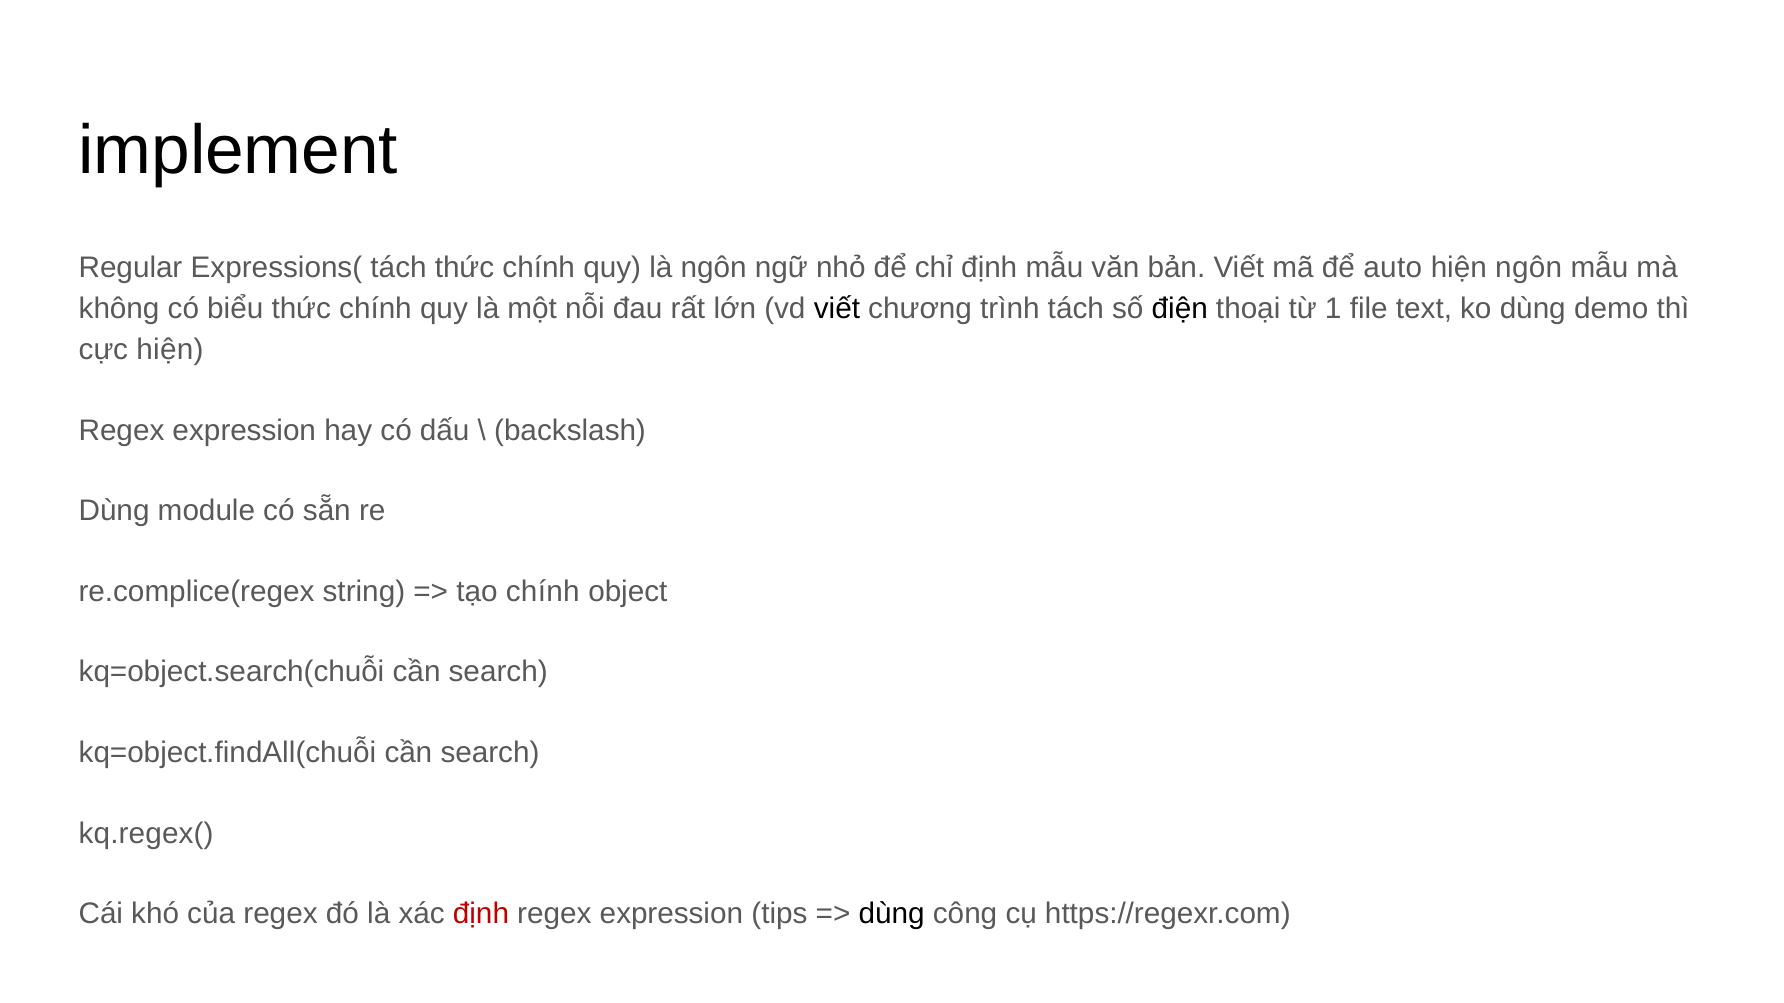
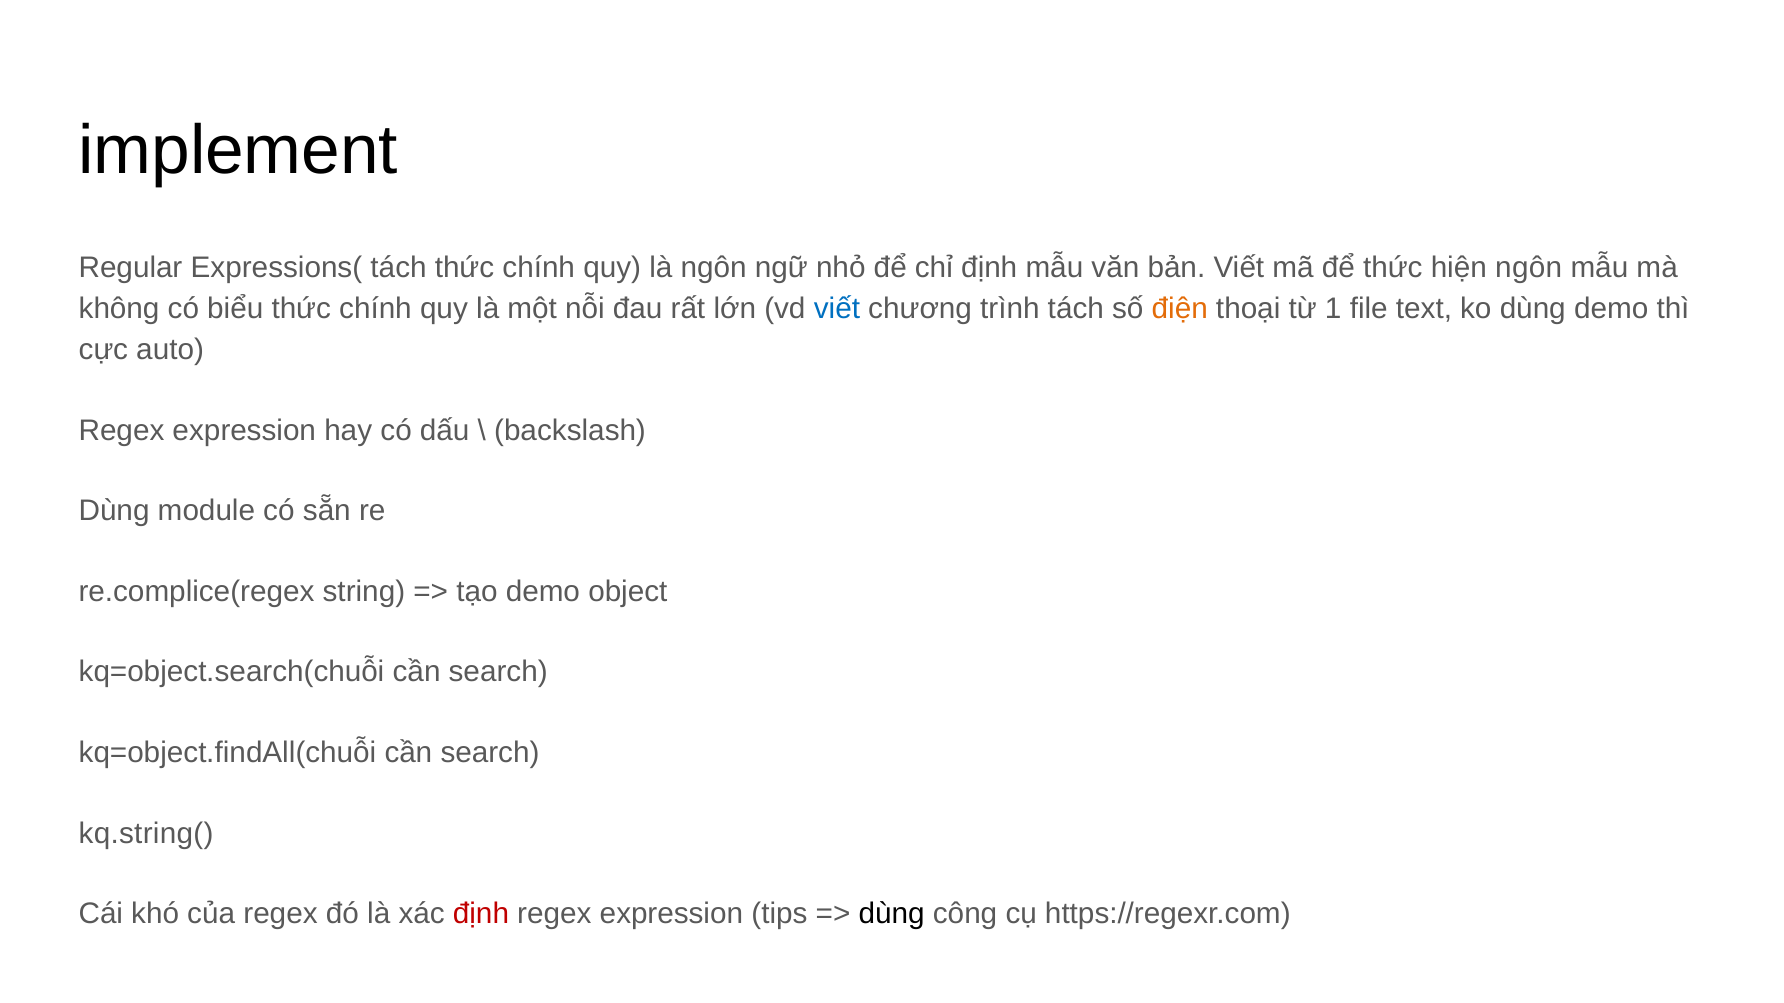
để auto: auto -> thức
viết at (837, 309) colour: black -> blue
điện colour: black -> orange
cực hiện: hiện -> auto
tạo chính: chính -> demo
kq.regex(: kq.regex( -> kq.string(
